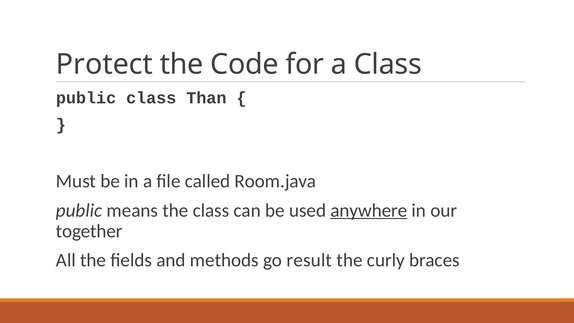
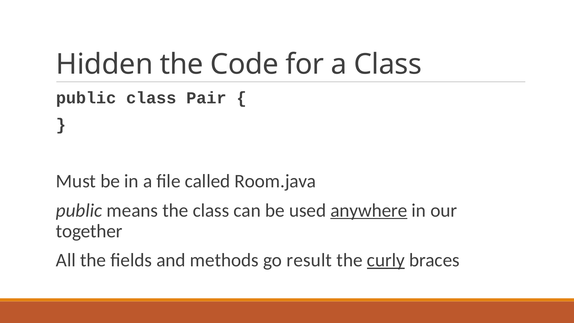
Protect: Protect -> Hidden
Than: Than -> Pair
curly underline: none -> present
